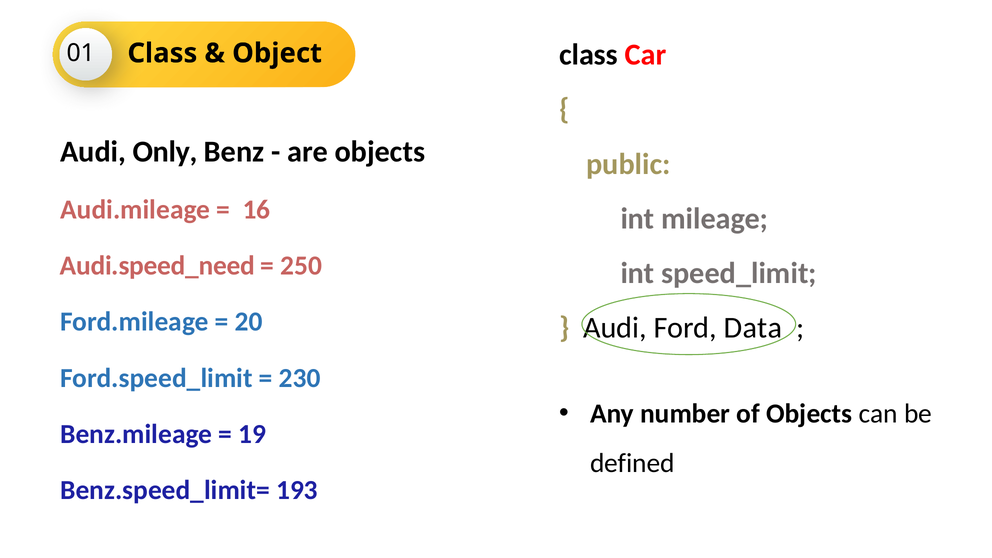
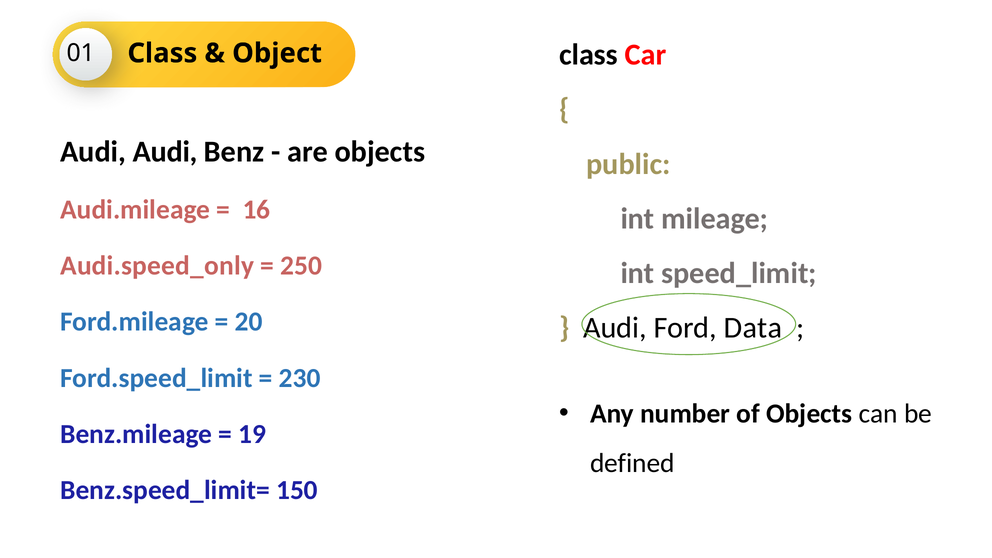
Audi Only: Only -> Audi
Audi.speed_need: Audi.speed_need -> Audi.speed_only
193: 193 -> 150
